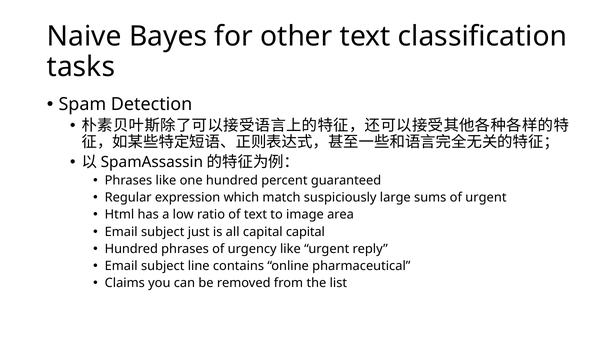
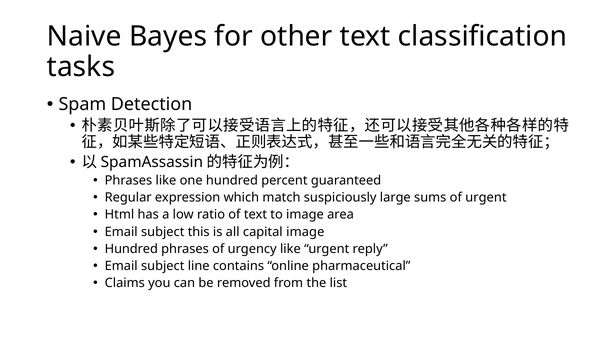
just: just -> this
capital capital: capital -> image
